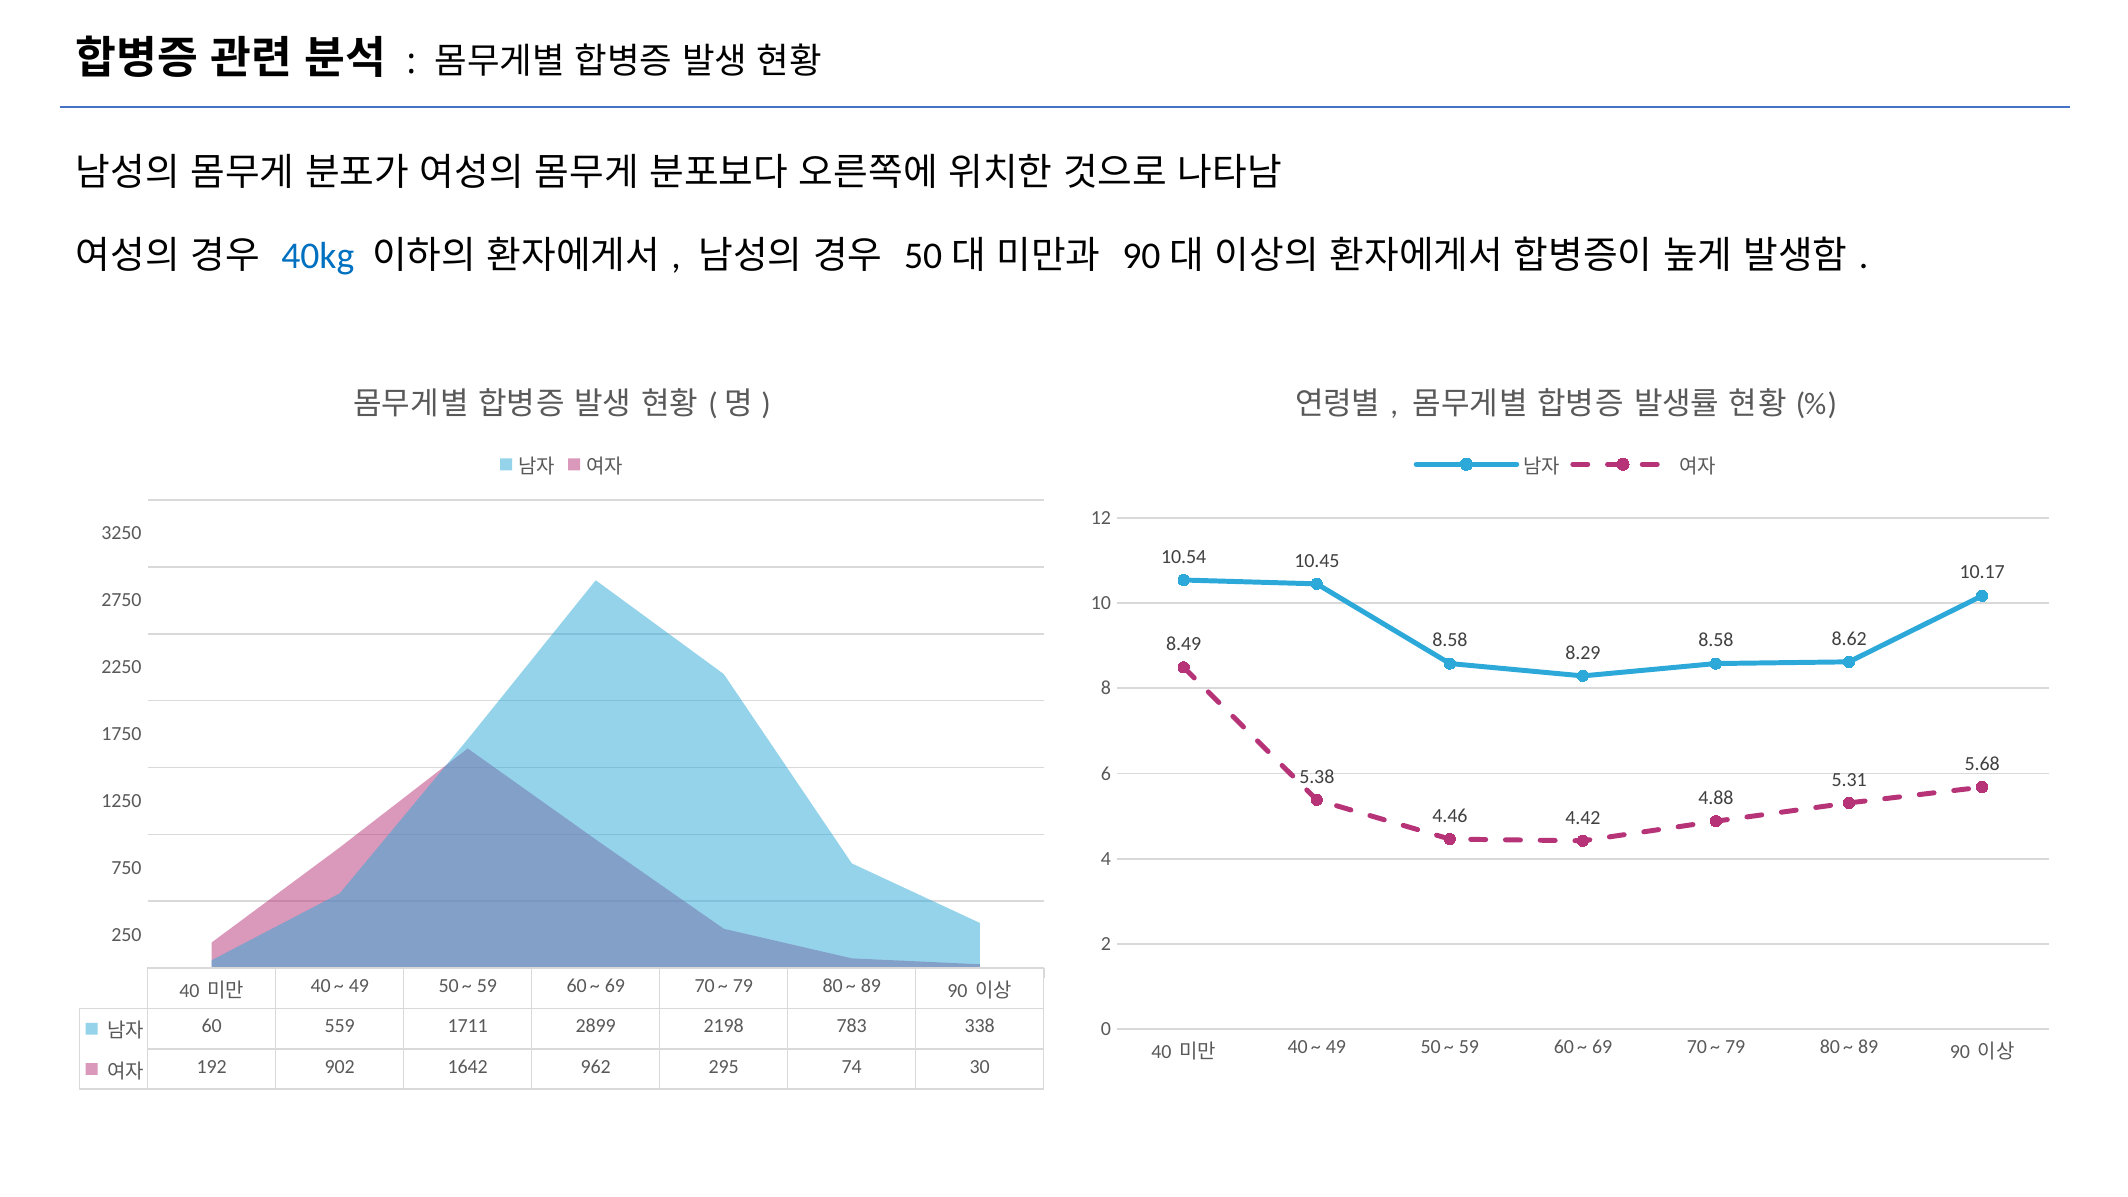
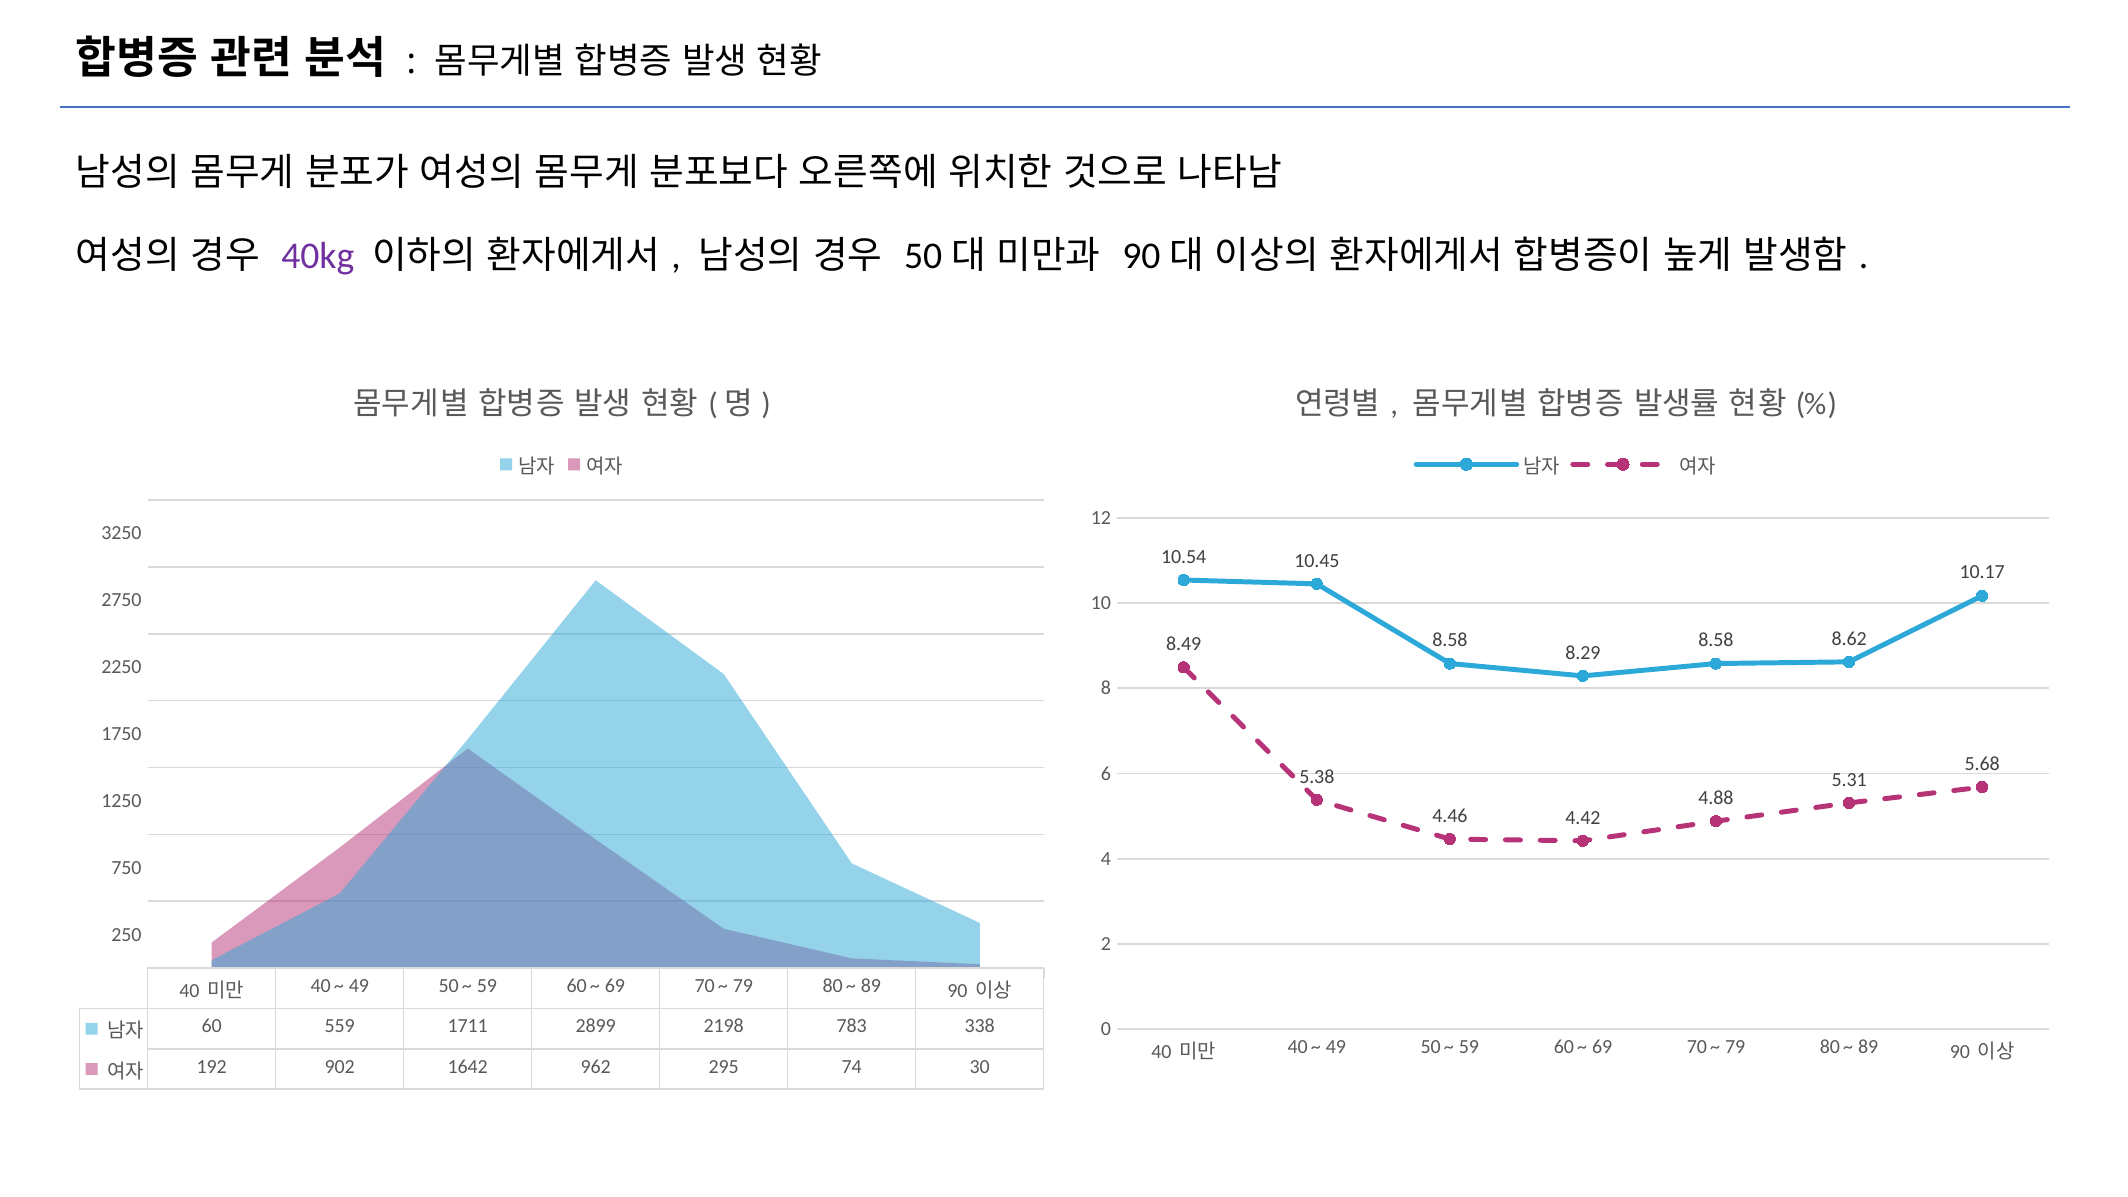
40kg colour: blue -> purple
